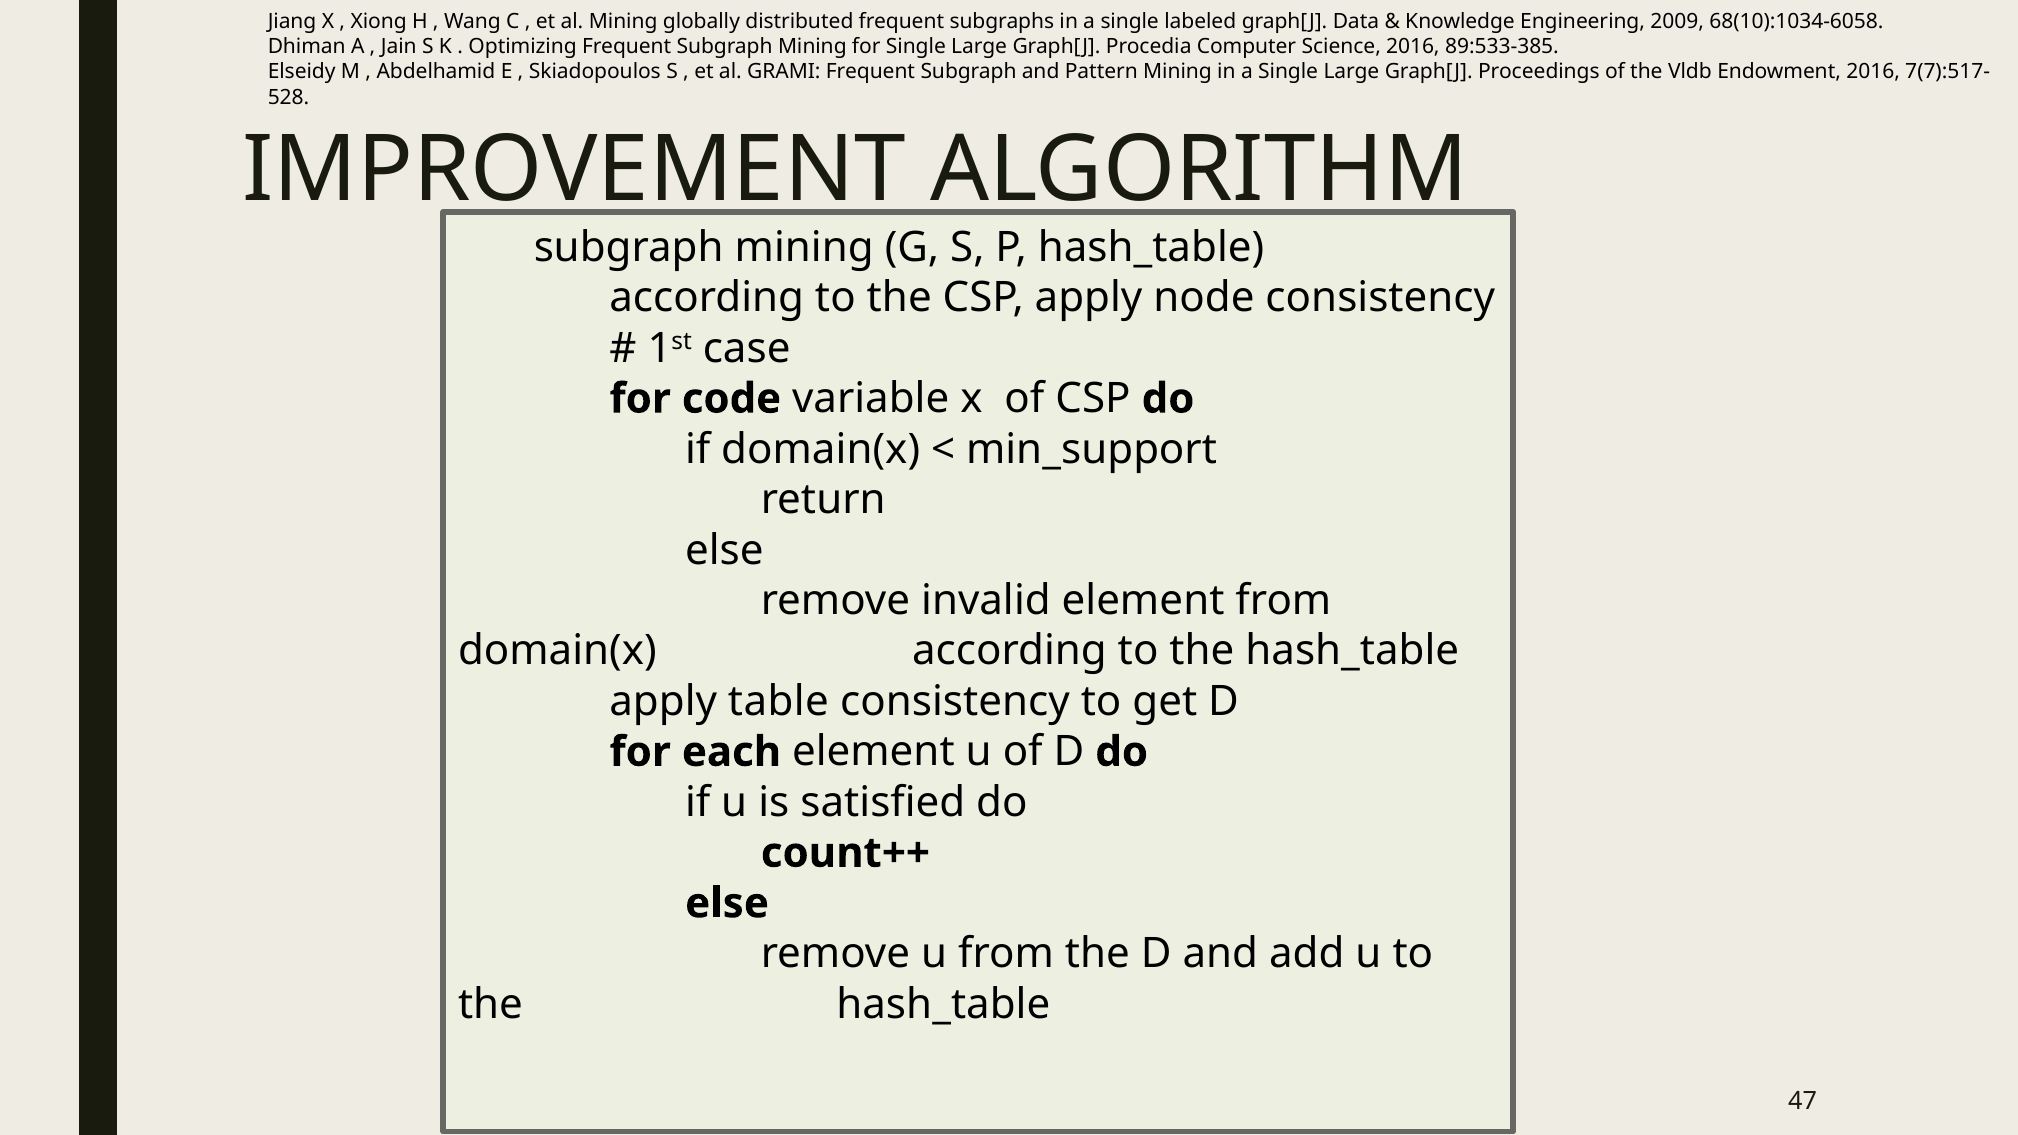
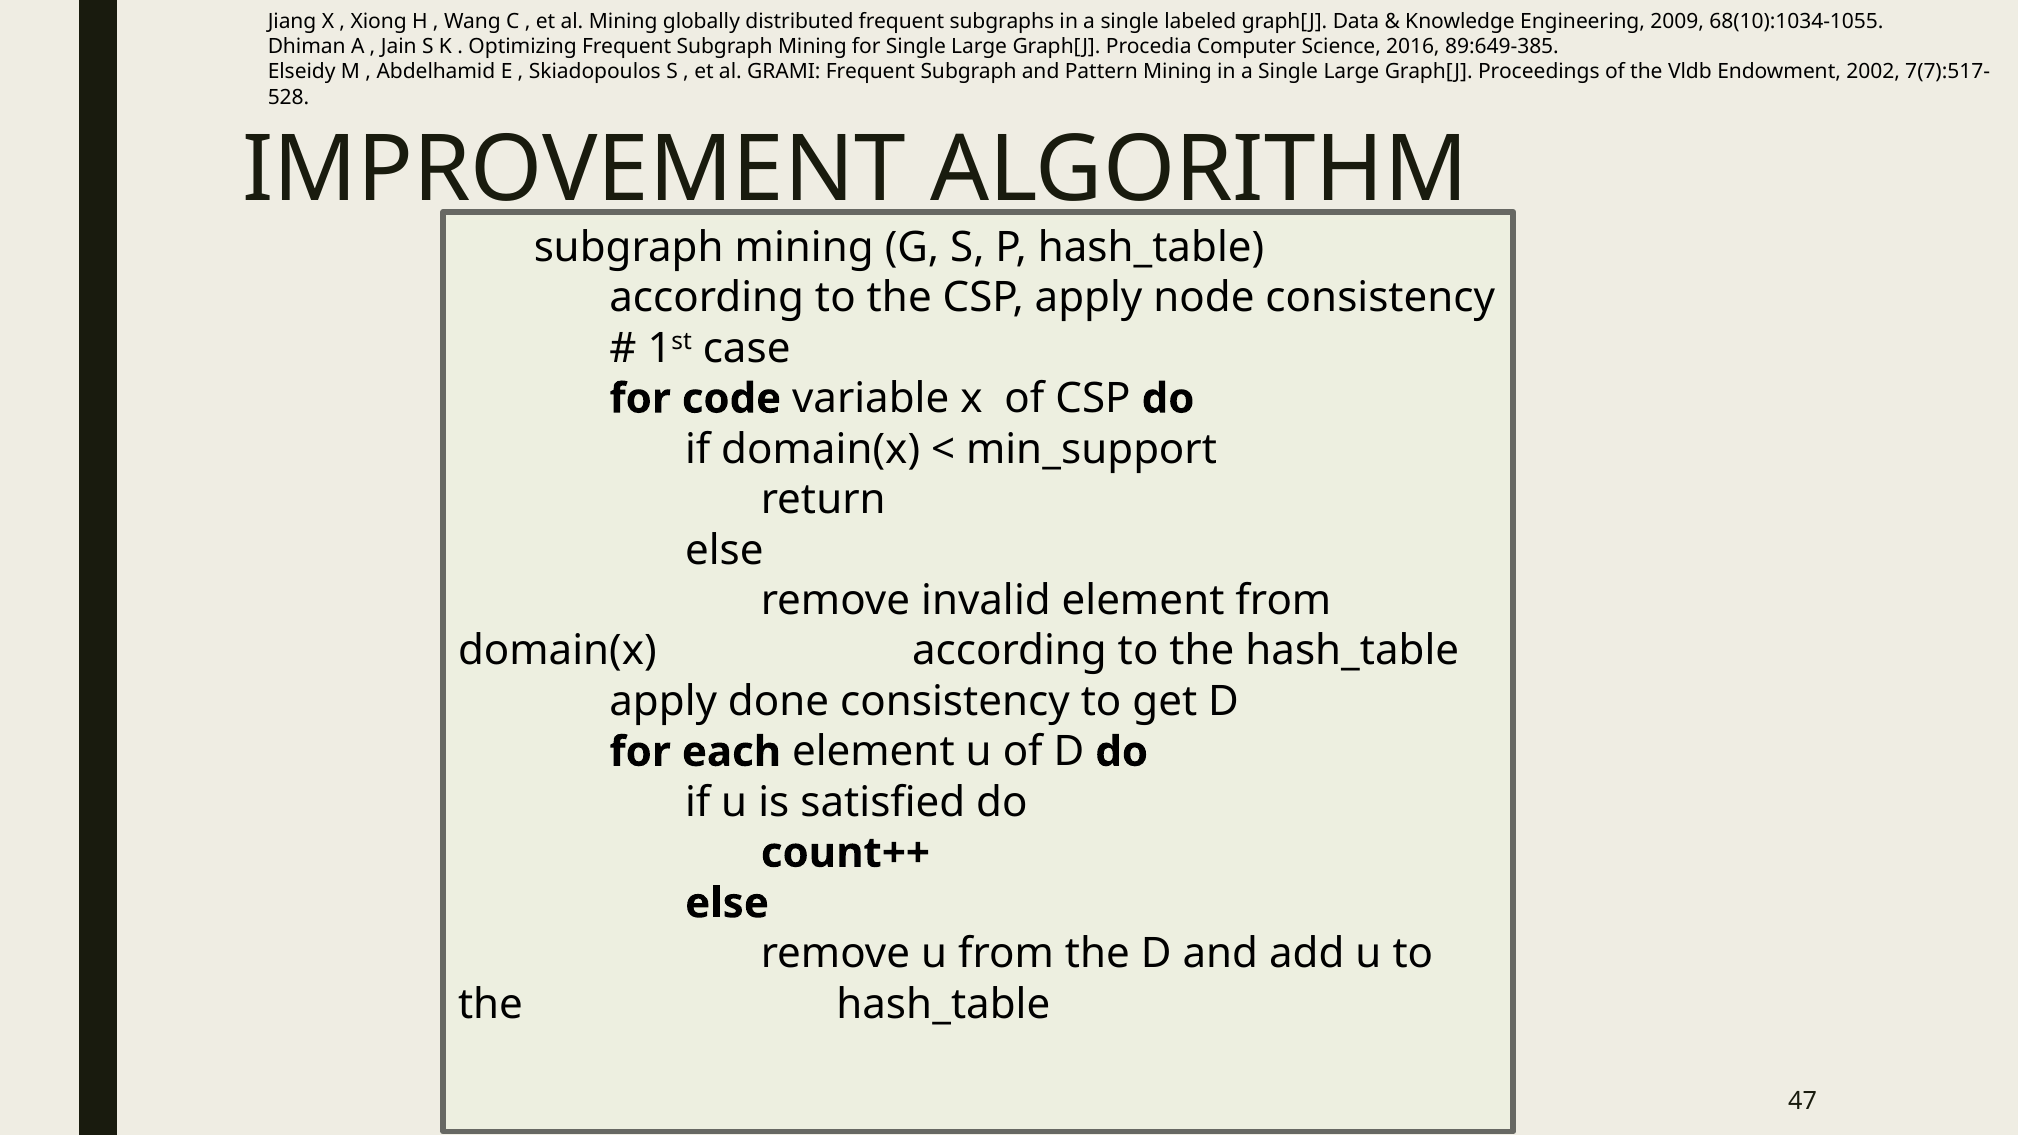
68(10):1034-6058: 68(10):1034-6058 -> 68(10):1034-1055
89:533-385: 89:533-385 -> 89:649-385
Endowment 2016: 2016 -> 2002
table: table -> done
